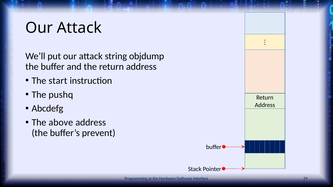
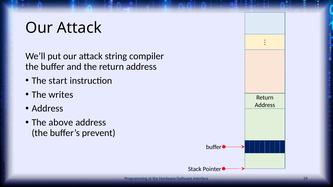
objdump: objdump -> compiler
pushq: pushq -> writes
Abcdefg at (47, 109): Abcdefg -> Address
